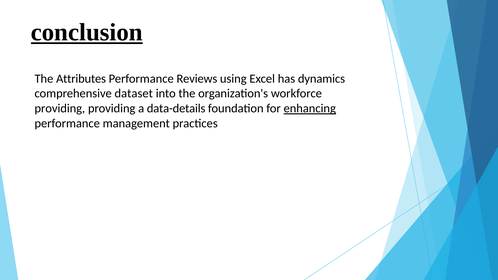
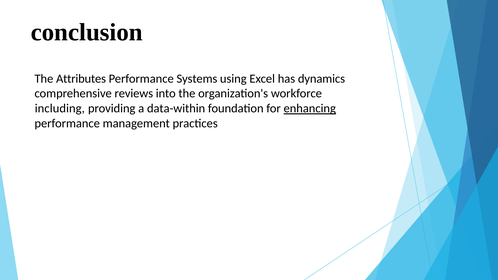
conclusion underline: present -> none
Reviews: Reviews -> Systems
dataset: dataset -> reviews
providing at (60, 109): providing -> including
data-details: data-details -> data-within
